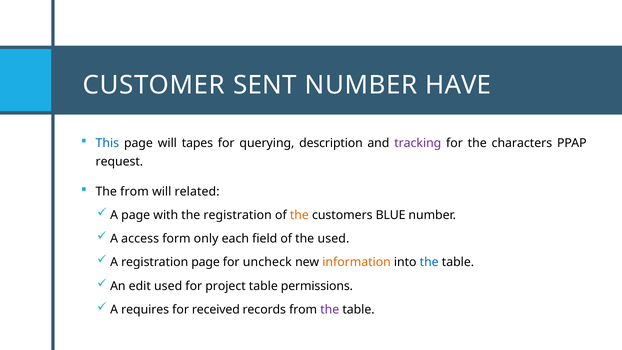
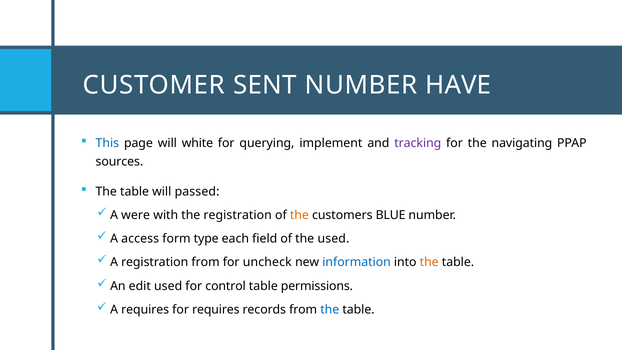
tapes: tapes -> white
description: description -> implement
characters: characters -> navigating
request: request -> sources
from at (134, 191): from -> table
related: related -> passed
A page: page -> were
only: only -> type
registration page: page -> from
information colour: orange -> blue
the at (429, 262) colour: blue -> orange
project: project -> control
for received: received -> requires
the at (330, 310) colour: purple -> blue
